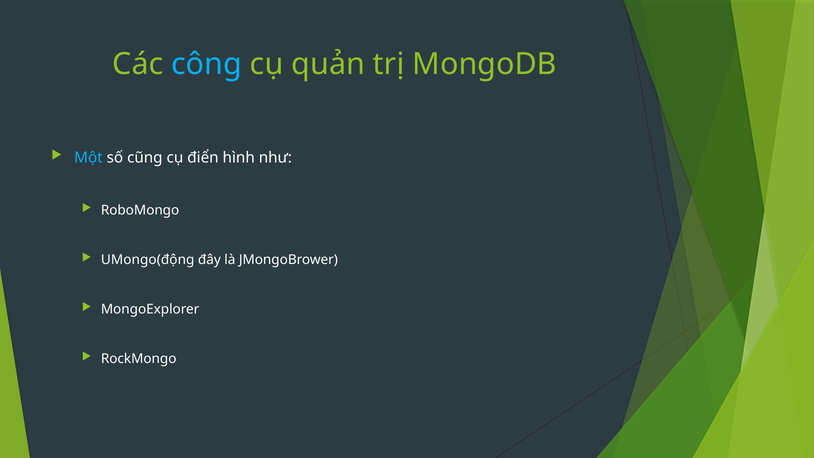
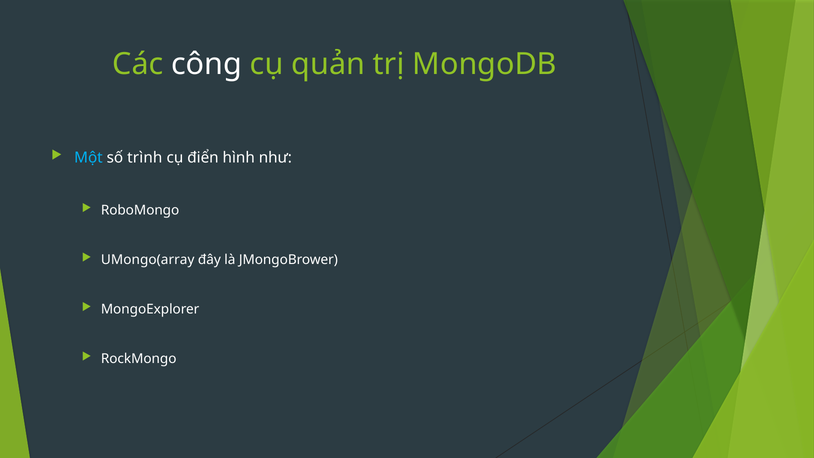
công colour: light blue -> white
cũng: cũng -> trình
UMongo(động: UMongo(động -> UMongo(array
